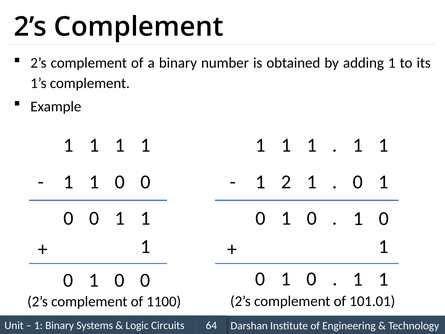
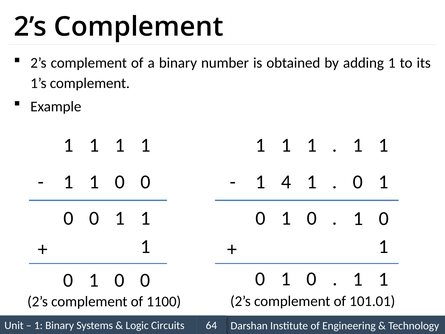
2: 2 -> 4
